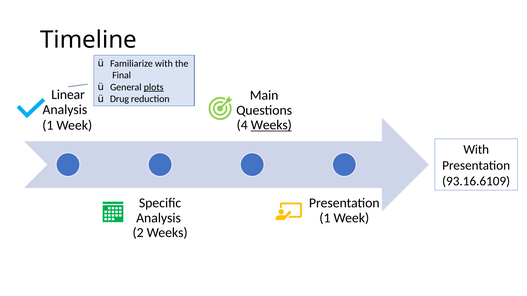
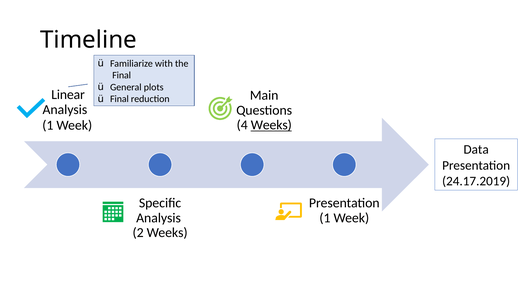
plots underline: present -> none
Drug at (119, 99): Drug -> Final
With at (476, 150): With -> Data
93.16.6109: 93.16.6109 -> 24.17.2019
